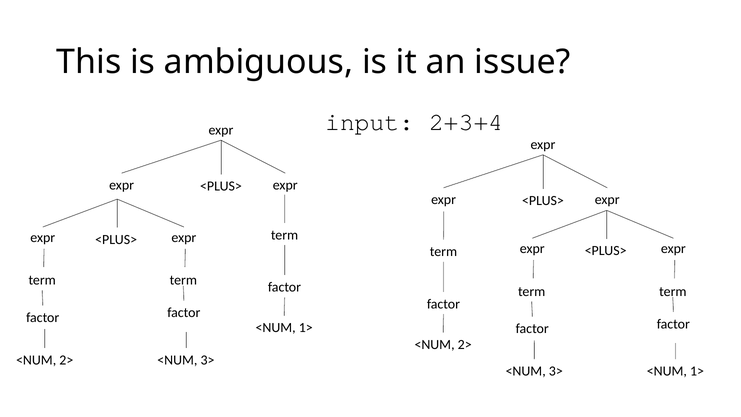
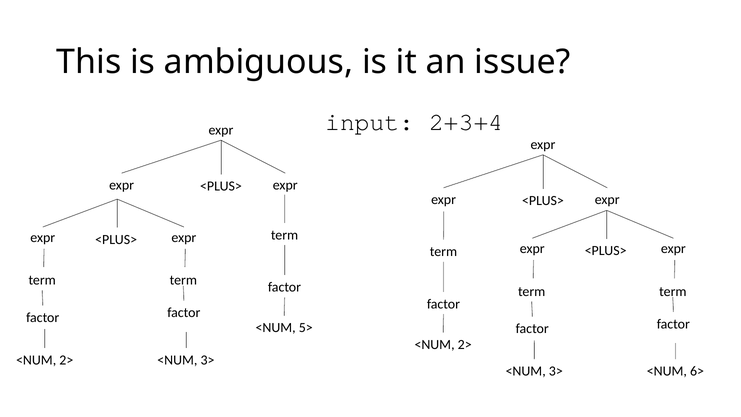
1> at (306, 328): 1> -> 5>
1> at (697, 371): 1> -> 6>
